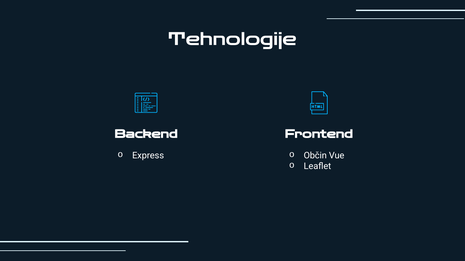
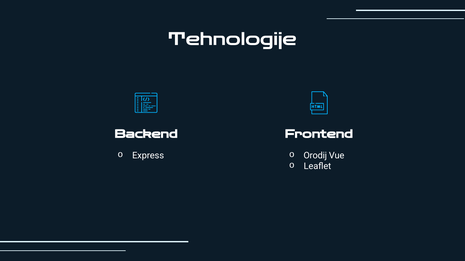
Občin: Občin -> Orodij
